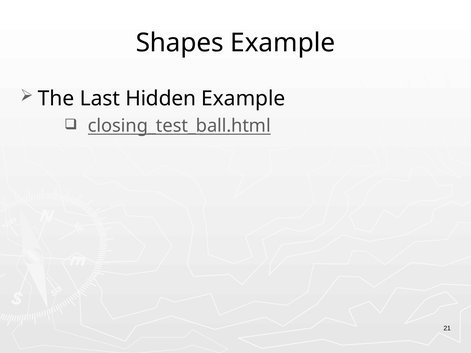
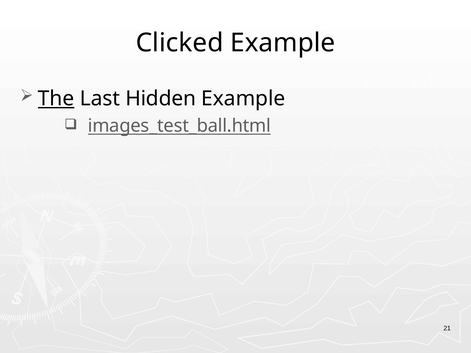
Shapes: Shapes -> Clicked
The underline: none -> present
closing_test_ball.html: closing_test_ball.html -> images_test_ball.html
